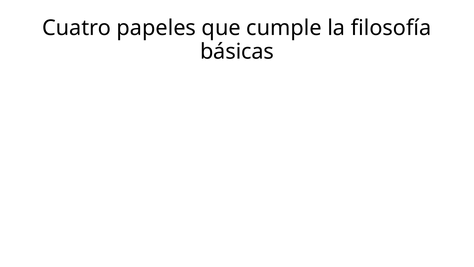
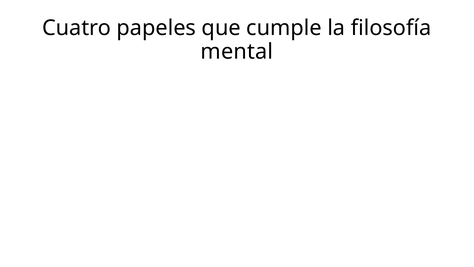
básicas: básicas -> mental
